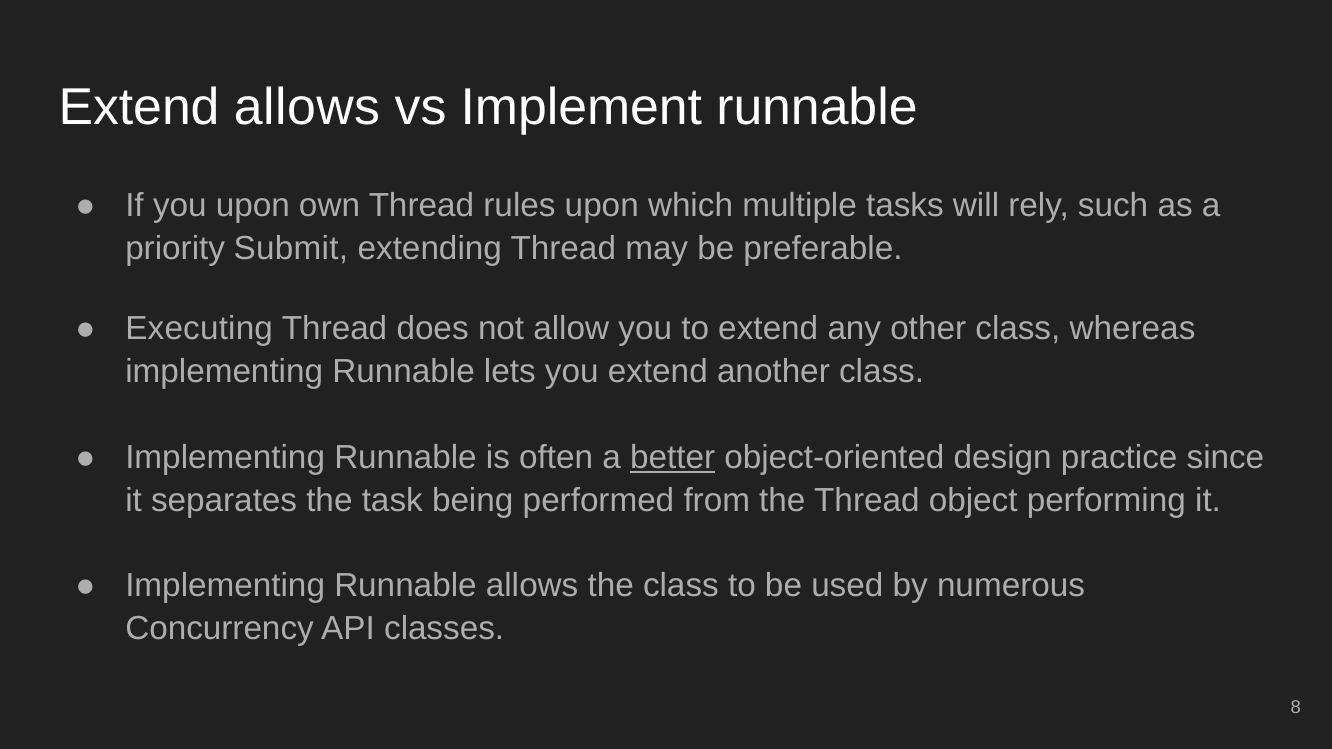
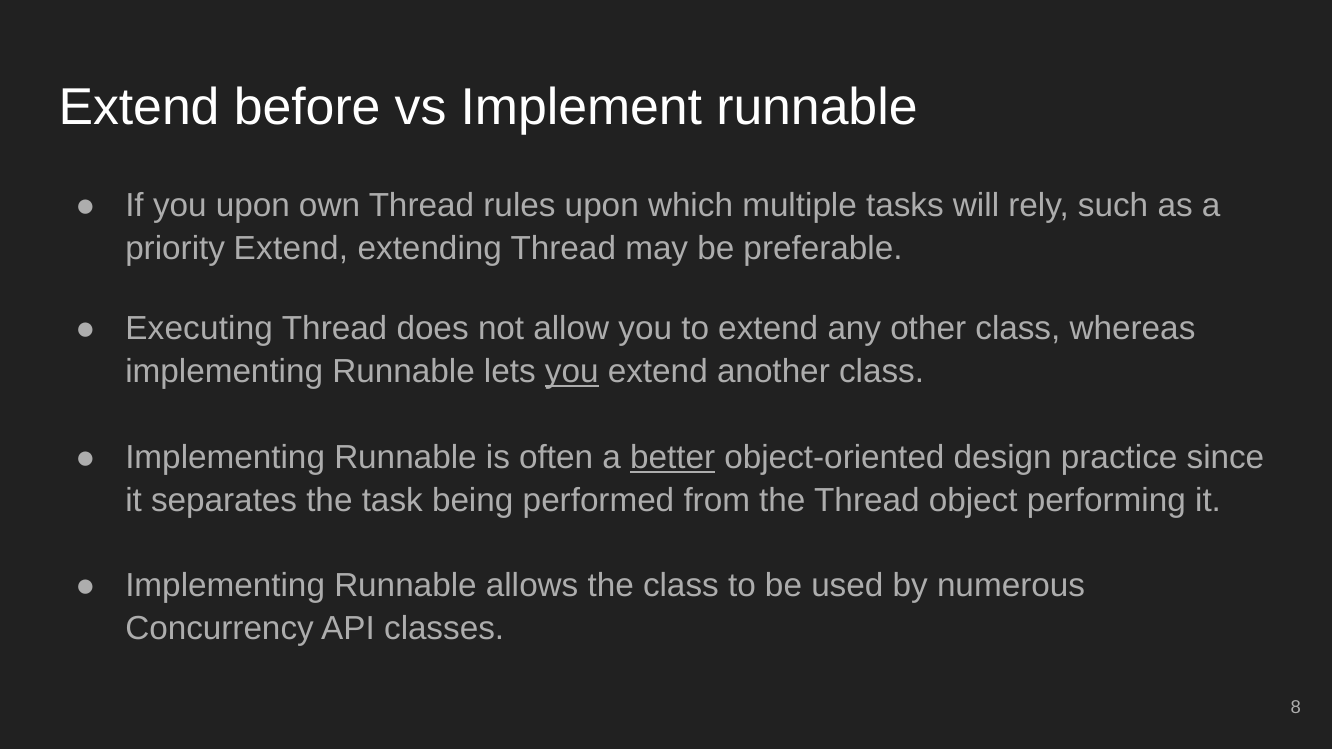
Extend allows: allows -> before
priority Submit: Submit -> Extend
you at (572, 372) underline: none -> present
